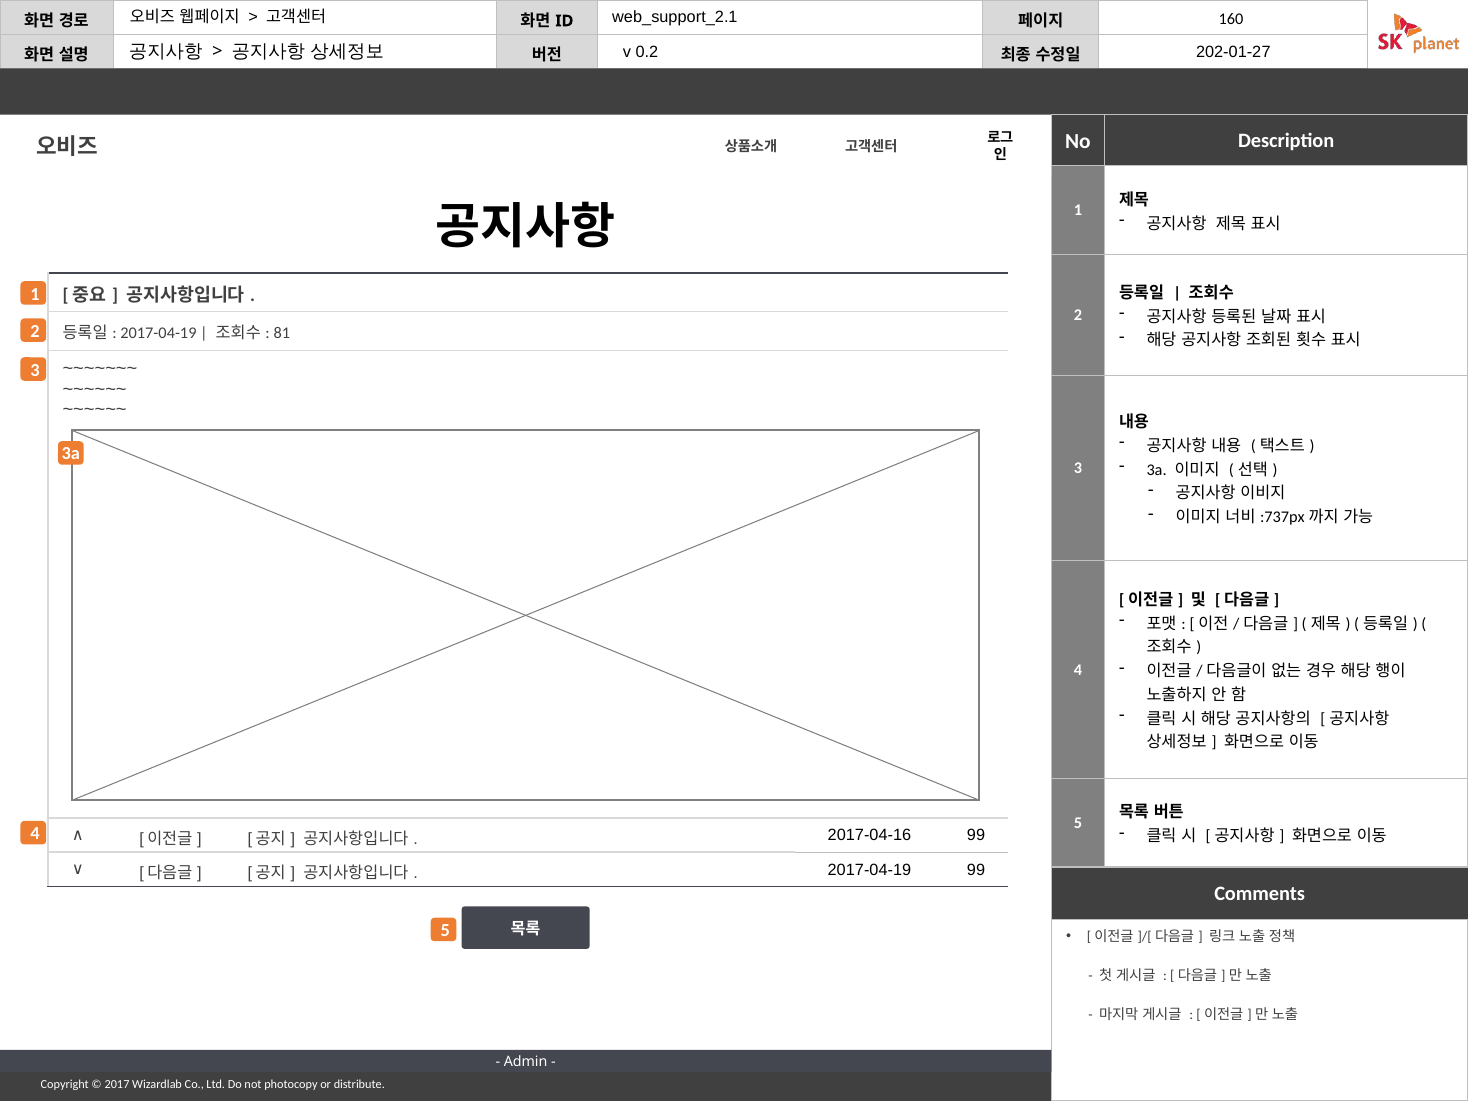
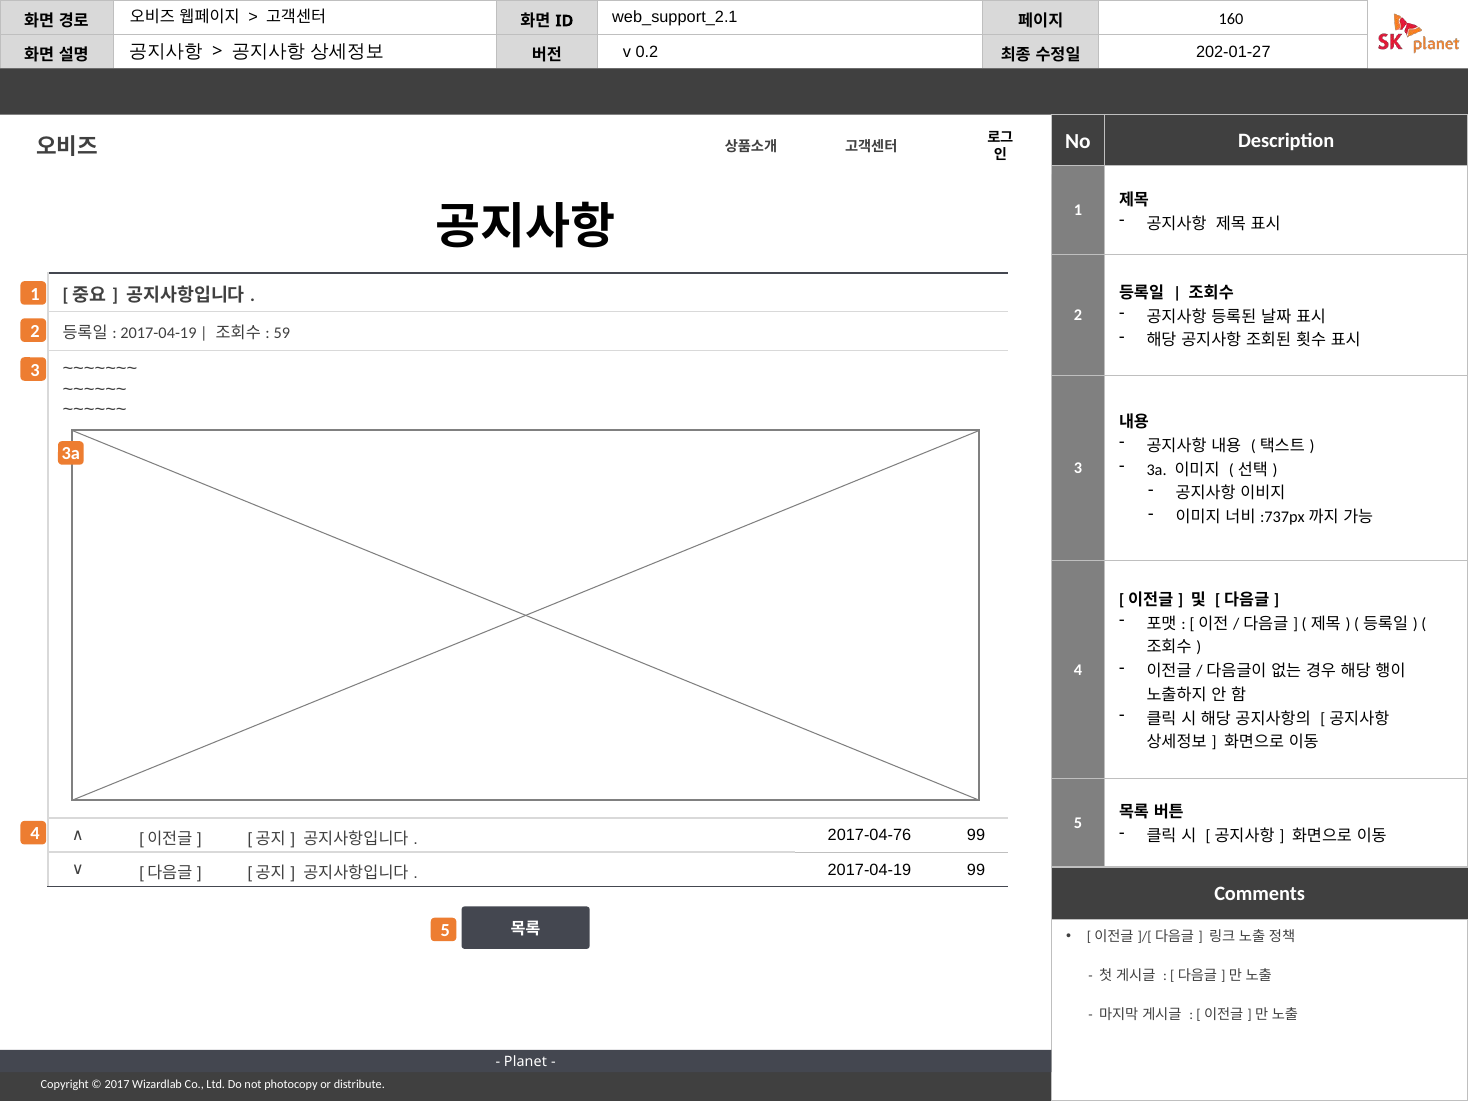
81: 81 -> 59
2017-04-16: 2017-04-16 -> 2017-04-76
Admin: Admin -> Planet
